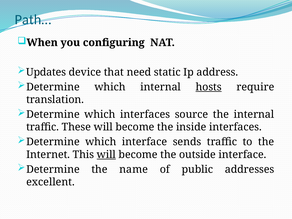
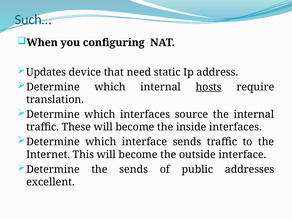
Path…: Path… -> Such…
will at (106, 155) underline: present -> none
the name: name -> sends
